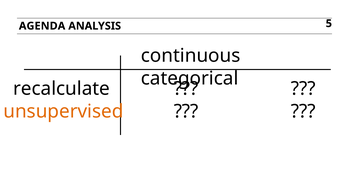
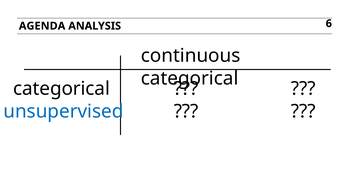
5: 5 -> 6
recalculate at (62, 89): recalculate -> categorical
unsupervised colour: orange -> blue
